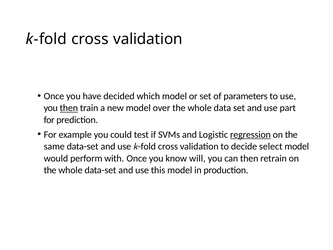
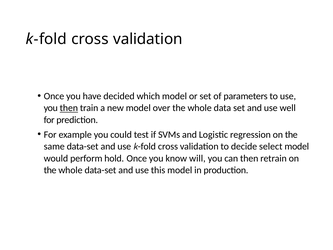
part: part -> well
regression underline: present -> none
with: with -> hold
